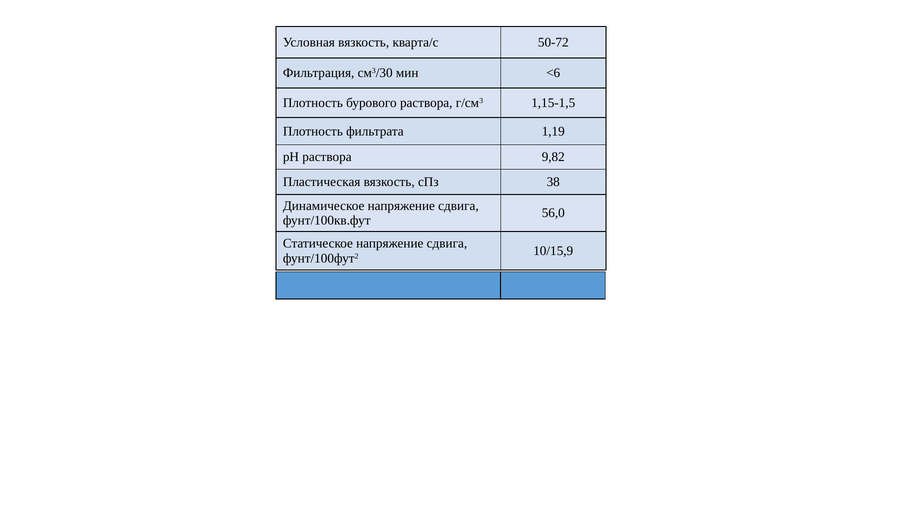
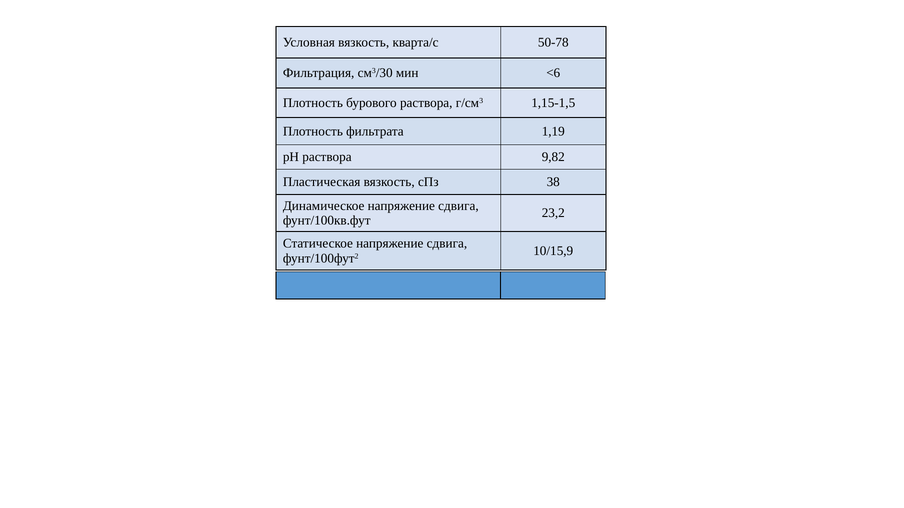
50-72: 50-72 -> 50-78
56,0: 56,0 -> 23,2
